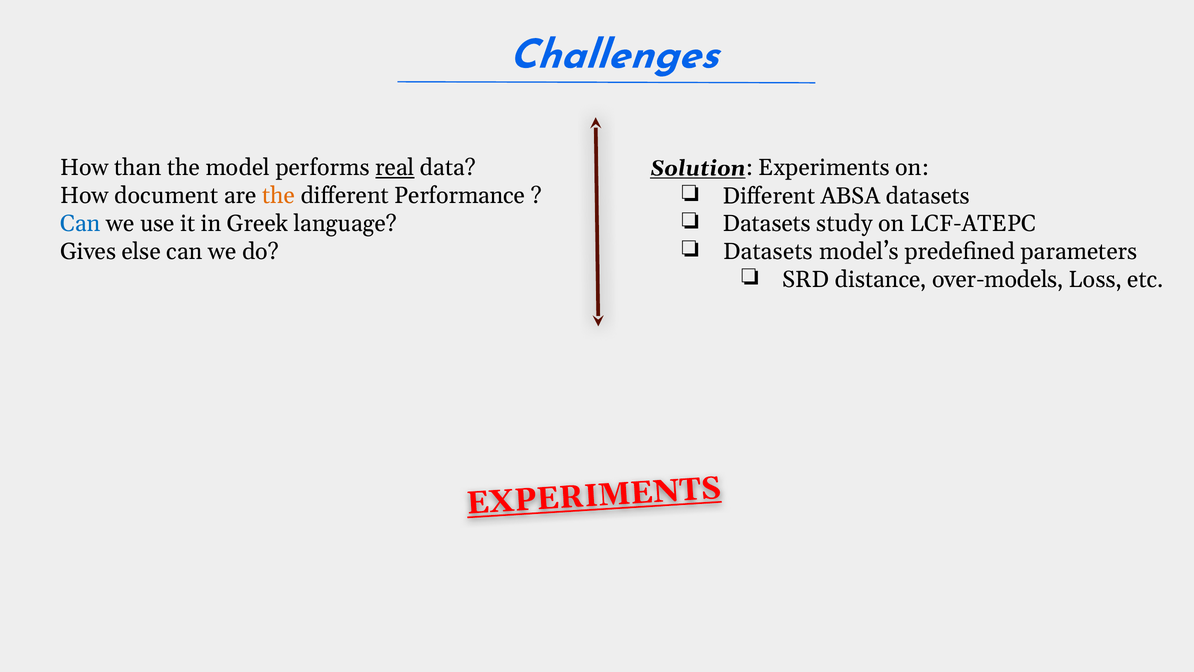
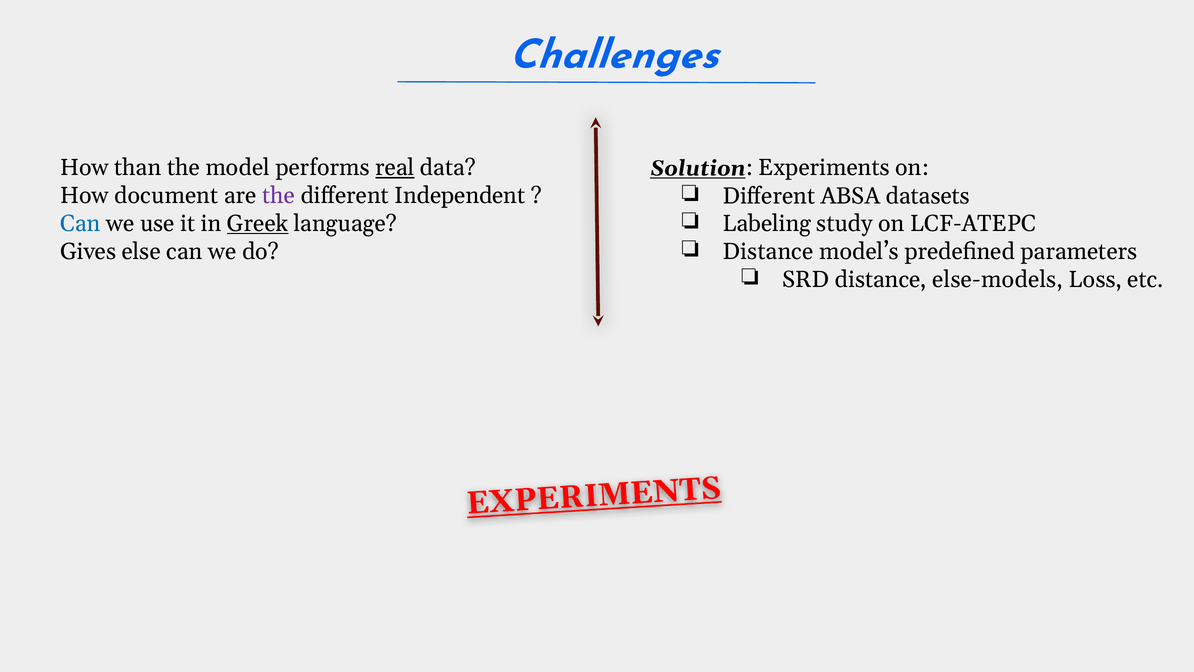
the at (279, 196) colour: orange -> purple
Performance: Performance -> Independent
Datasets at (767, 224): Datasets -> Labeling
Greek underline: none -> present
Datasets at (768, 251): Datasets -> Distance
over-models: over-models -> else-models
